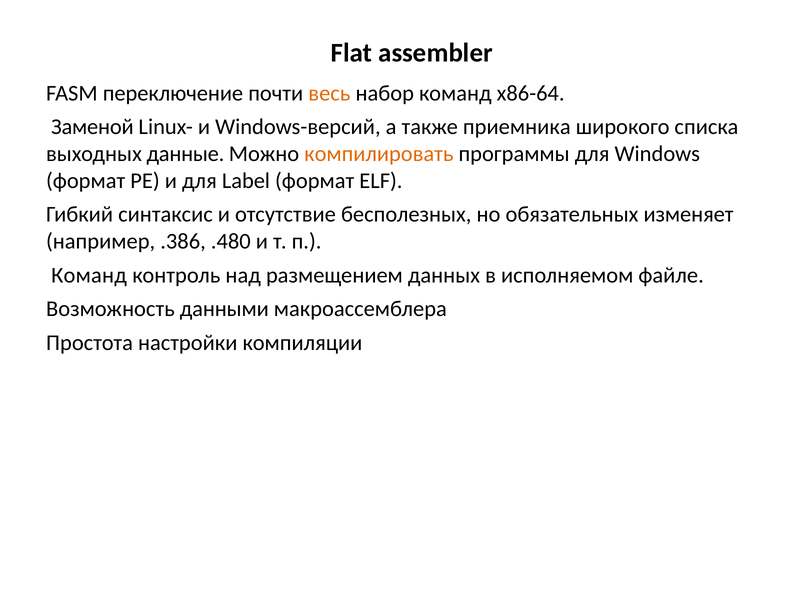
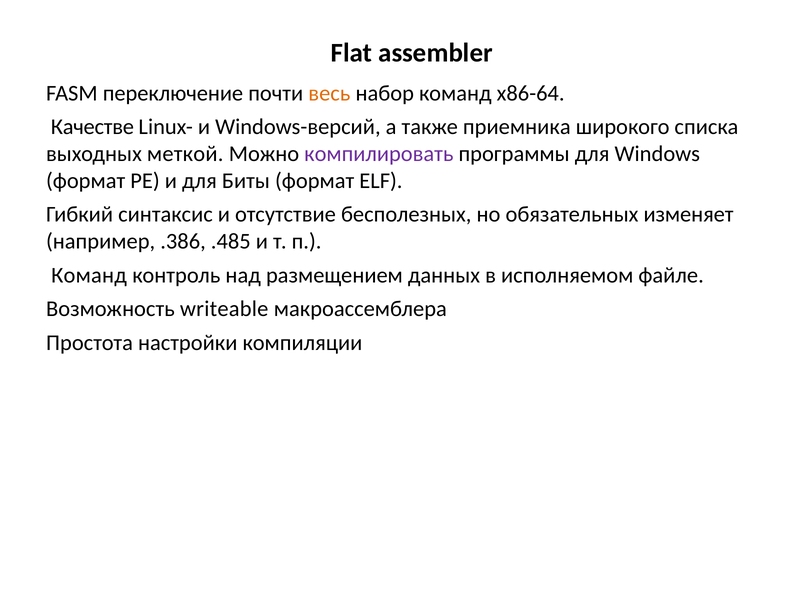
Заменой: Заменой -> Качестве
данные: данные -> меткой
компилировать colour: orange -> purple
Label: Label -> Биты
.480: .480 -> .485
данными: данными -> writeable
